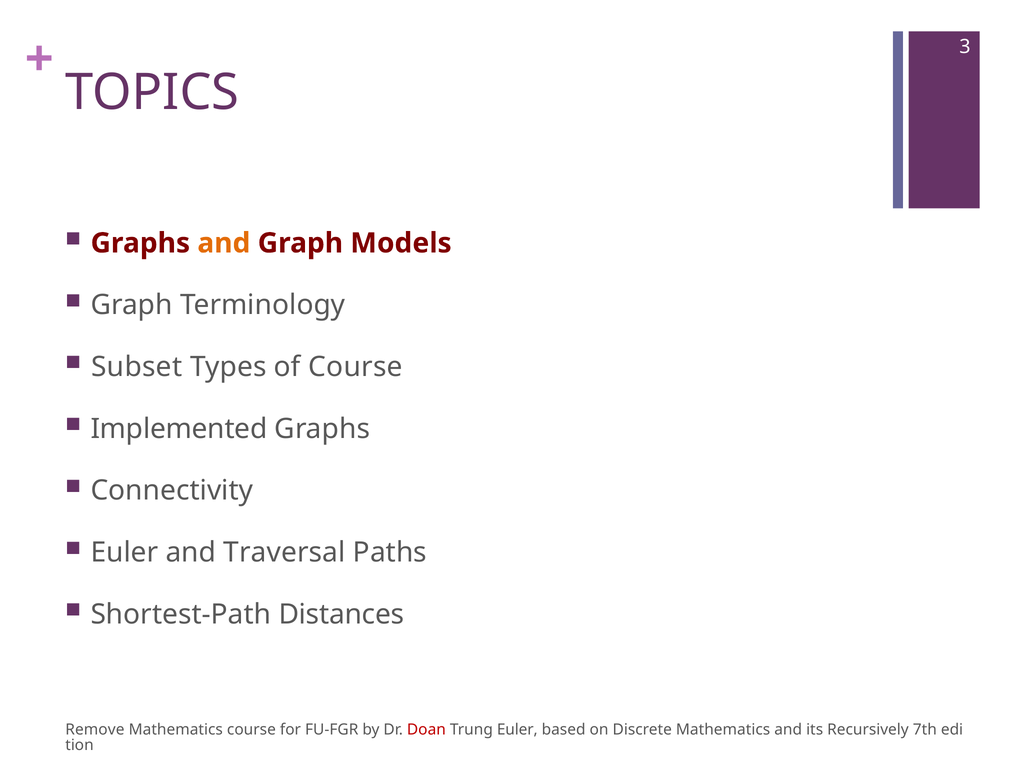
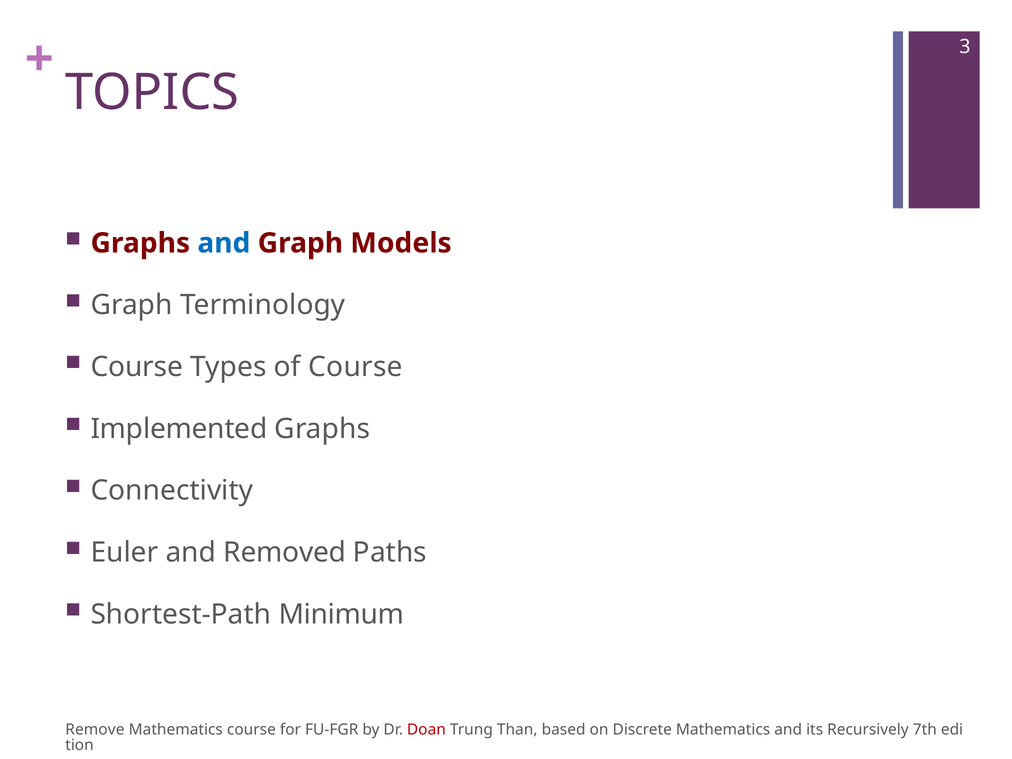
and at (224, 243) colour: orange -> blue
Subset at (137, 367): Subset -> Course
Traversal: Traversal -> Removed
Distances: Distances -> Minimum
Trung Euler: Euler -> Than
